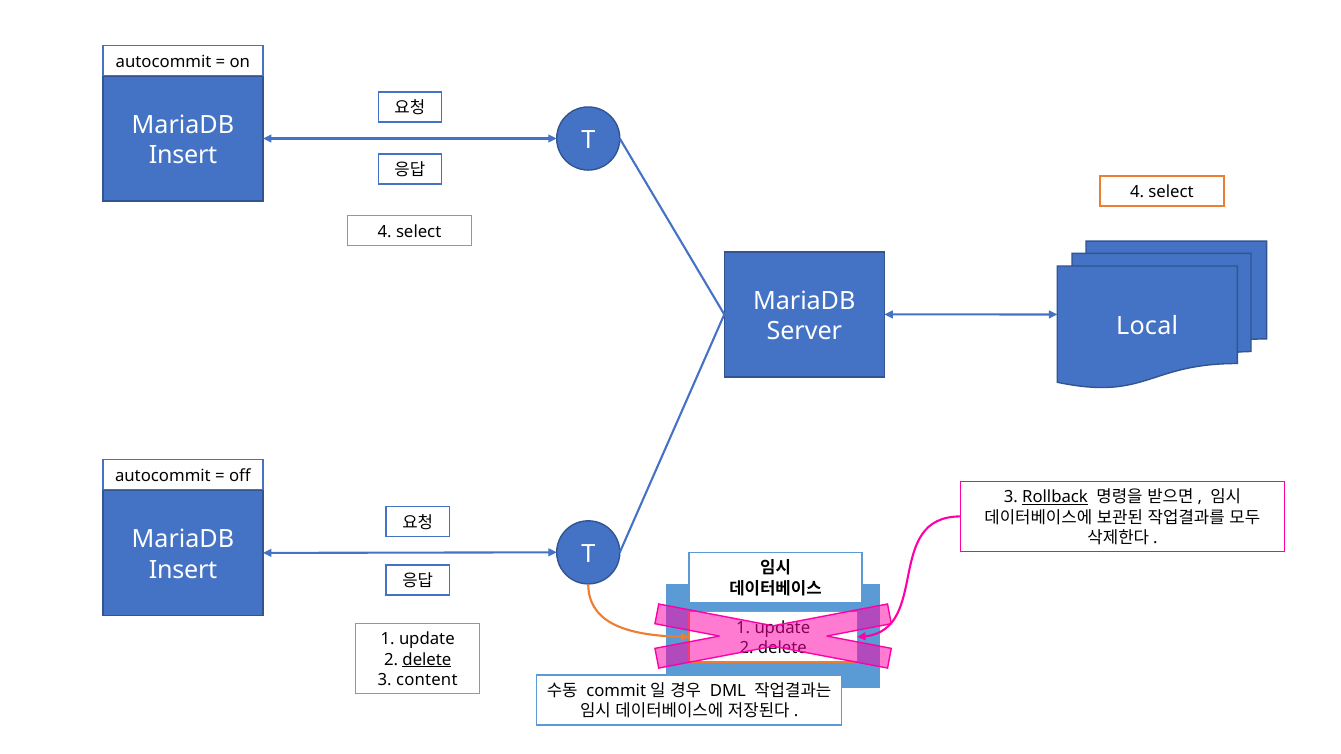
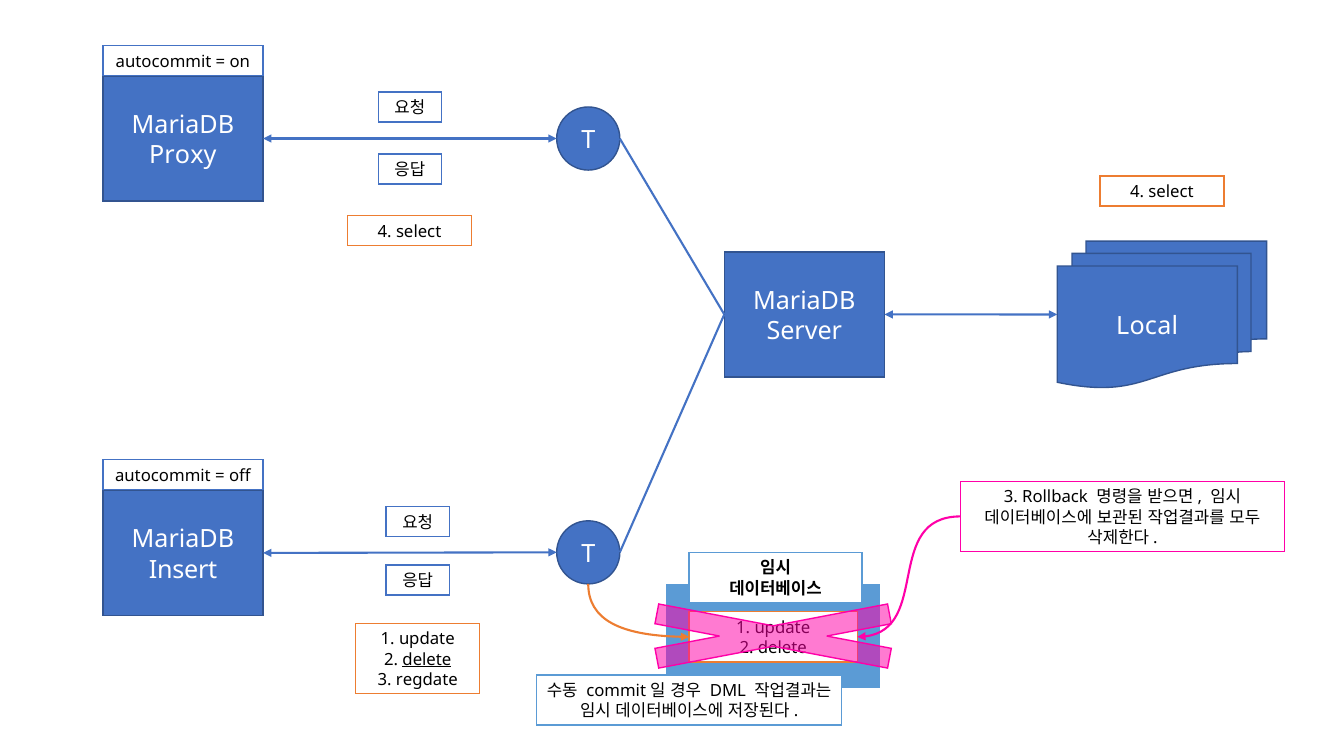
Insert at (183, 155): Insert -> Proxy
Rollback underline: present -> none
content: content -> regdate
